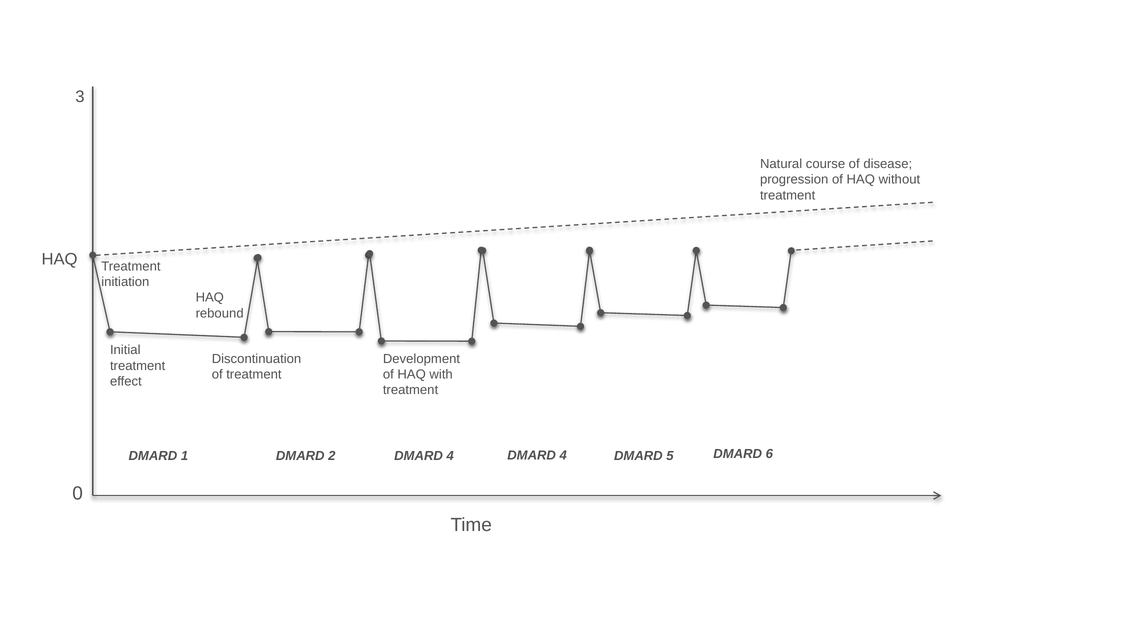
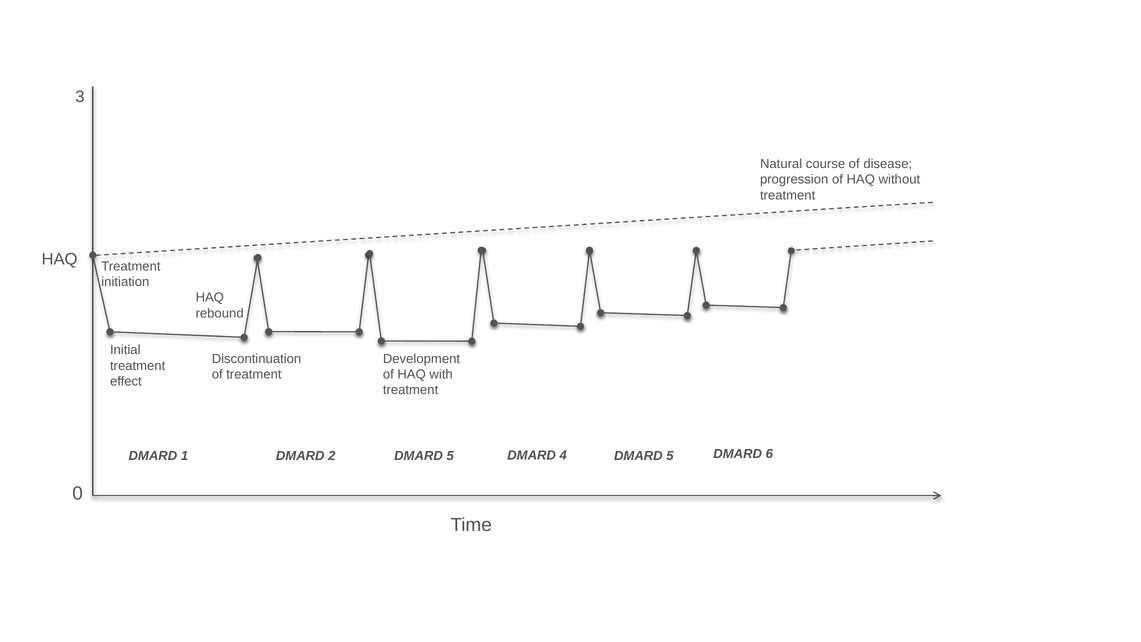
2 DMARD 4: 4 -> 5
